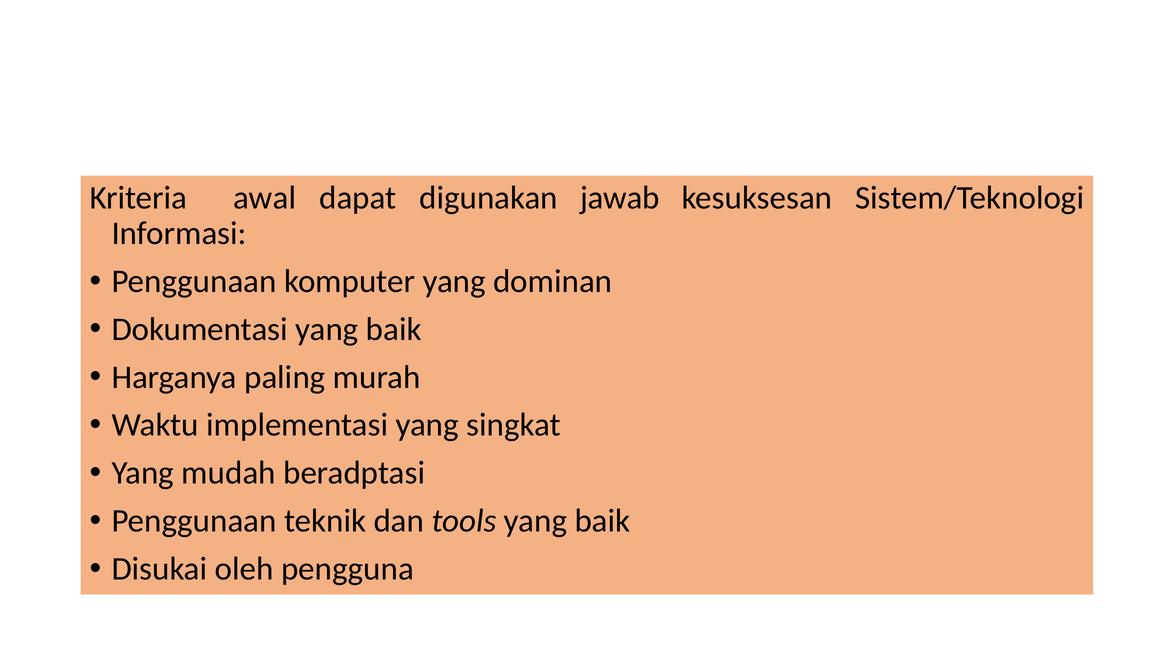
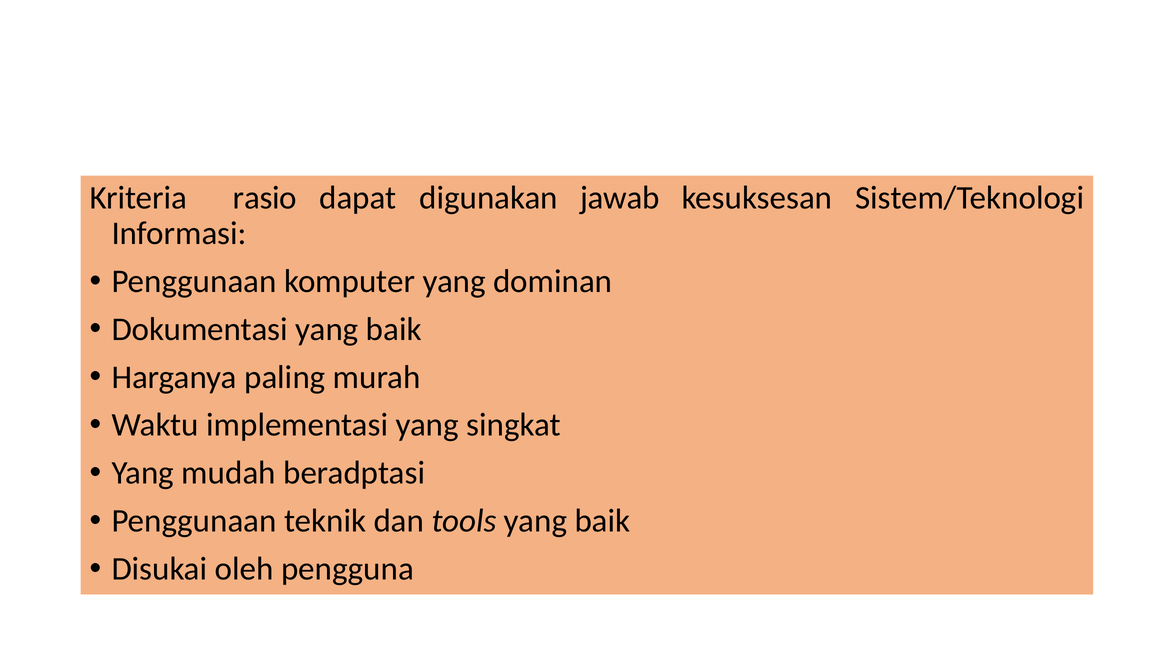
awal: awal -> rasio
